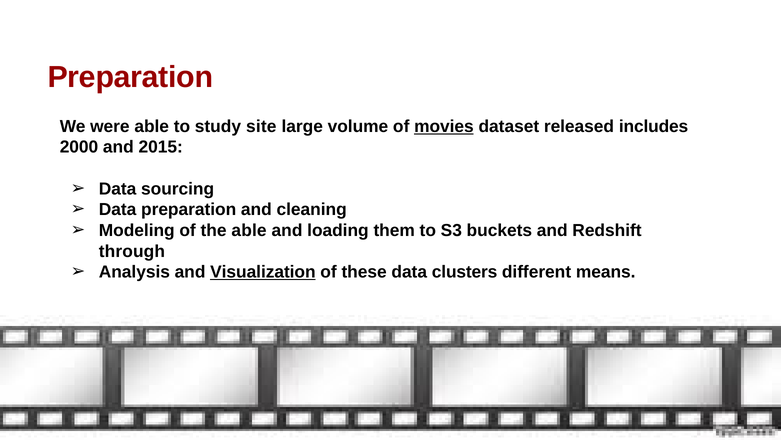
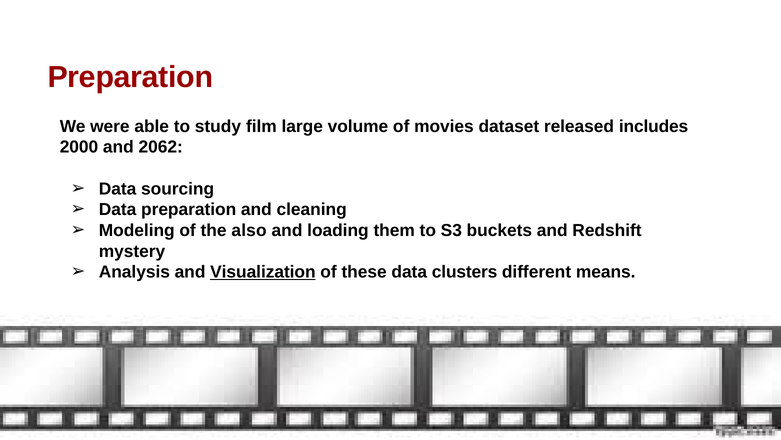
site: site -> film
movies underline: present -> none
2015: 2015 -> 2062
the able: able -> also
through: through -> mystery
